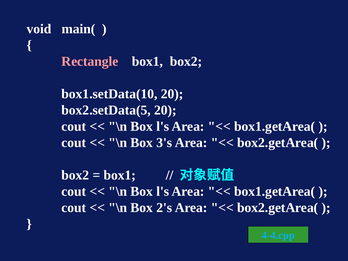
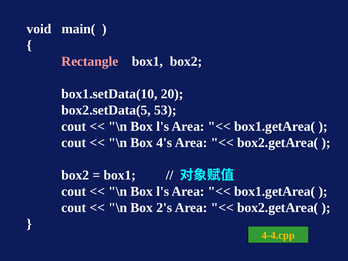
box2.setData(5 20: 20 -> 53
3's: 3's -> 4's
4-4.cpp colour: light blue -> yellow
